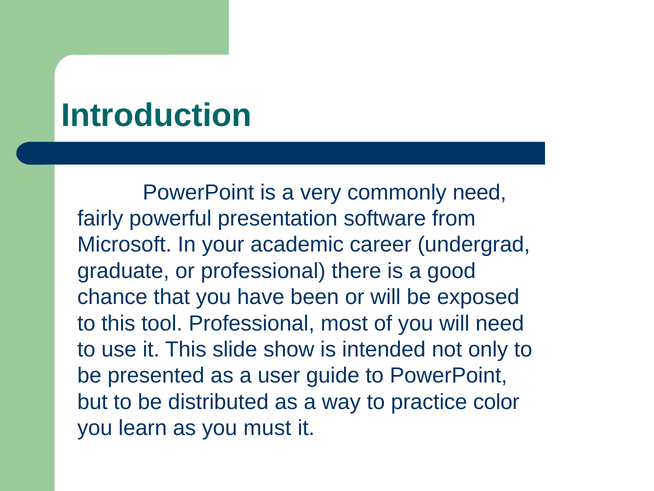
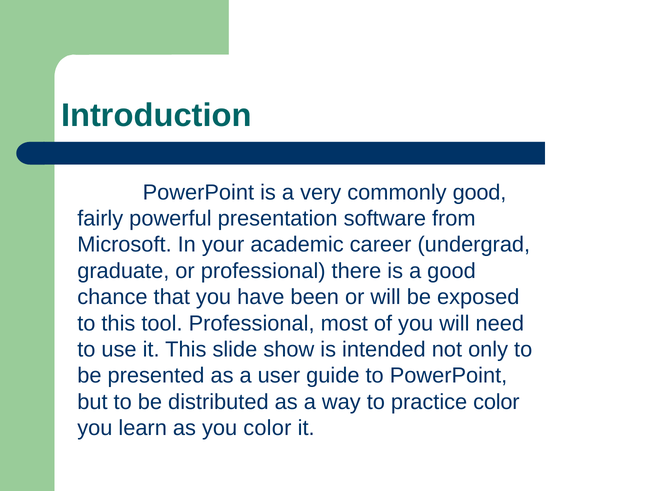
commonly need: need -> good
you must: must -> color
